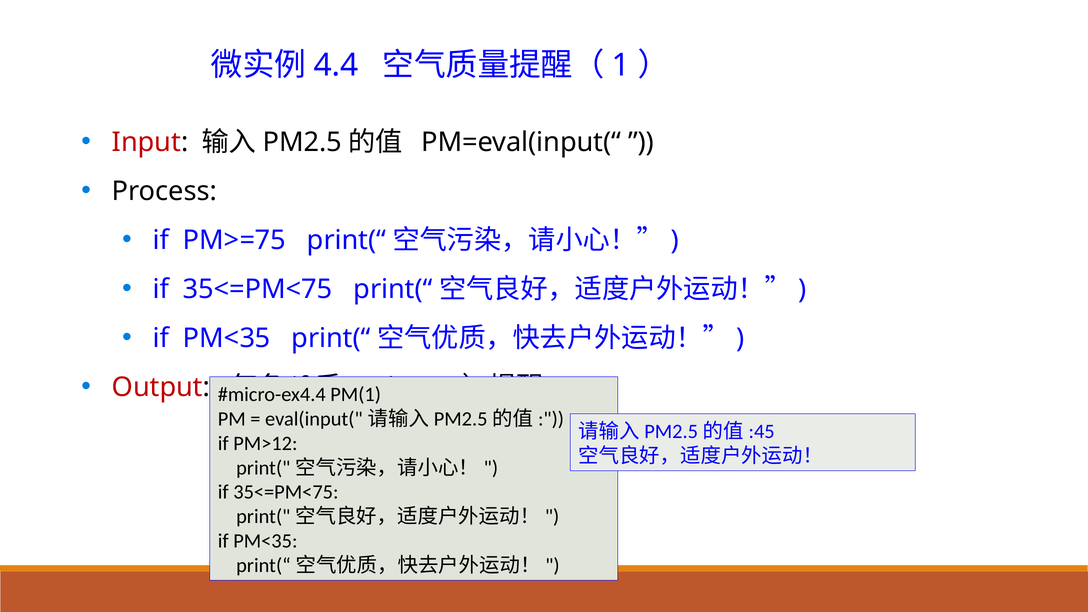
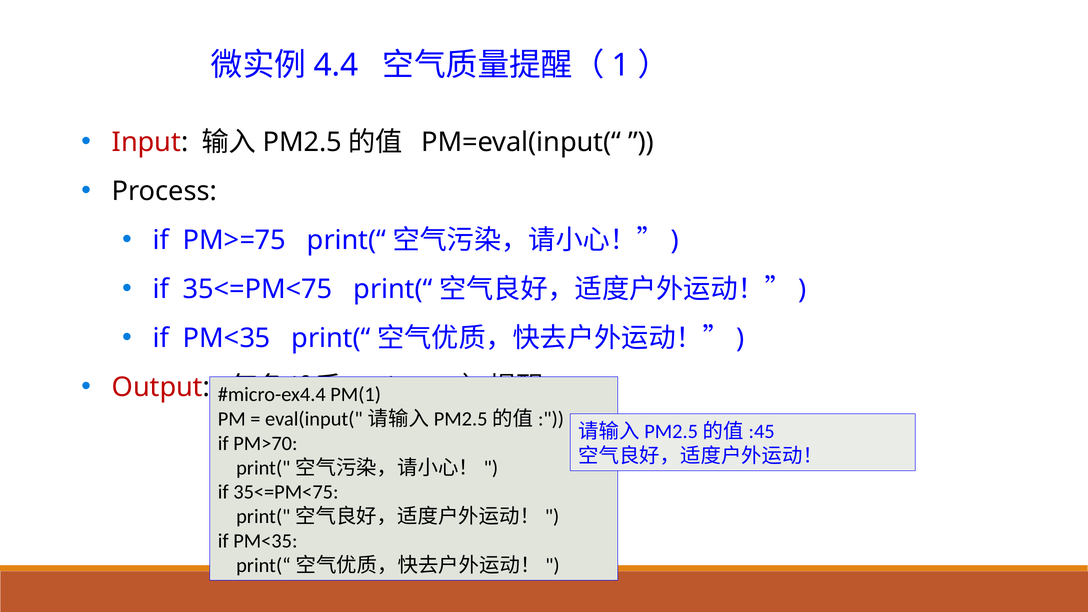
PM>12: PM>12 -> PM>70
